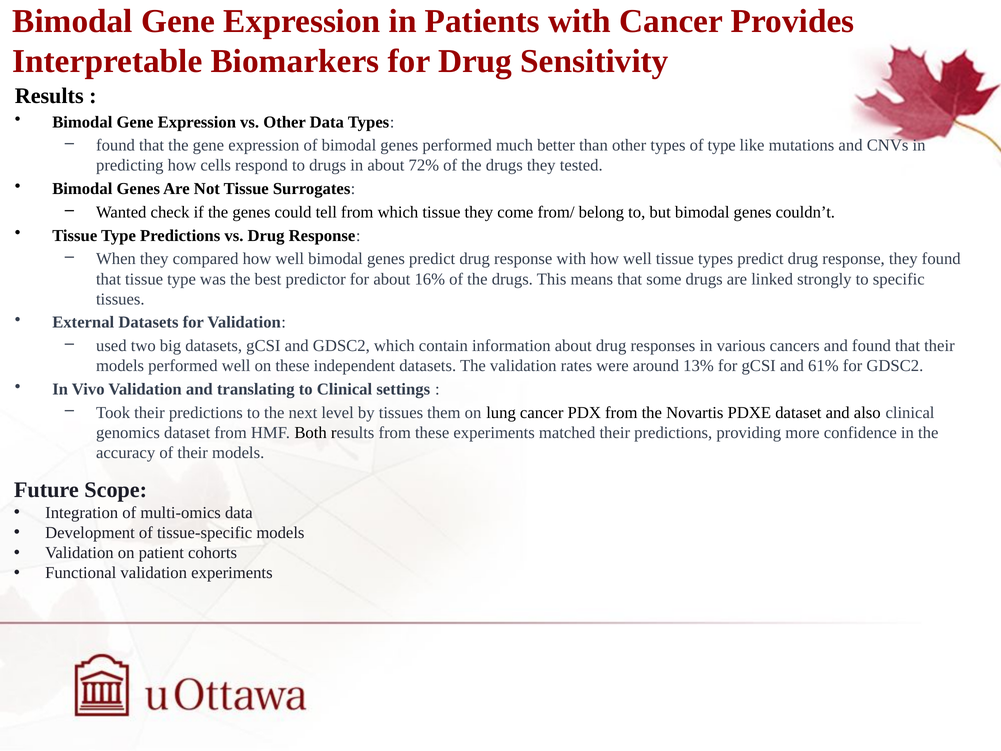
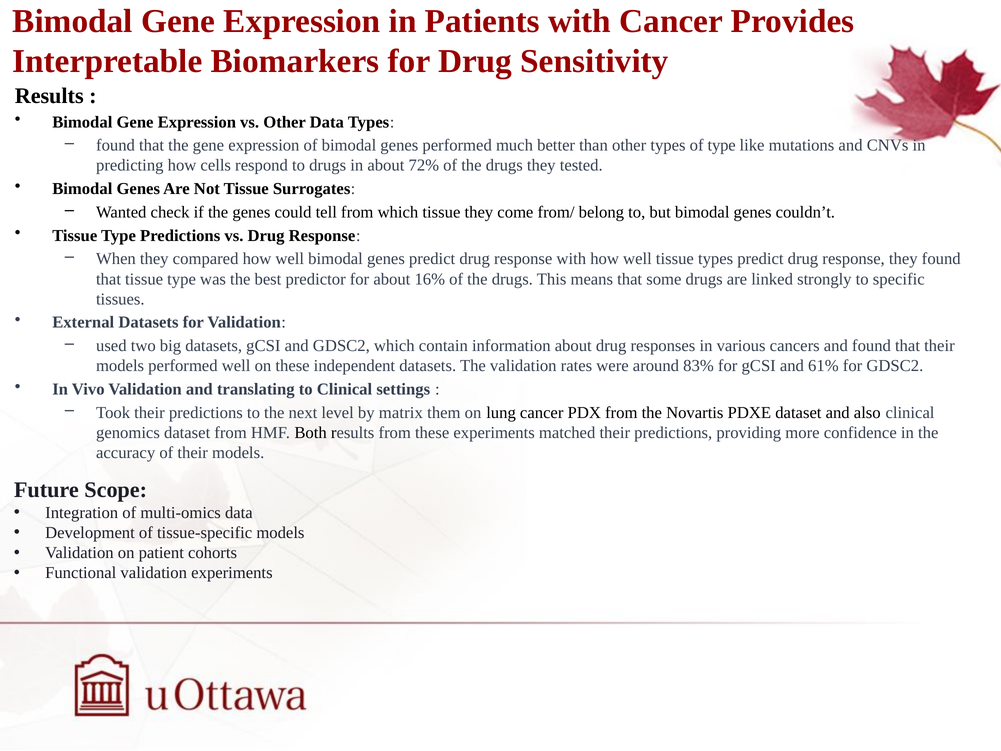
13%: 13% -> 83%
by tissues: tissues -> matrix
